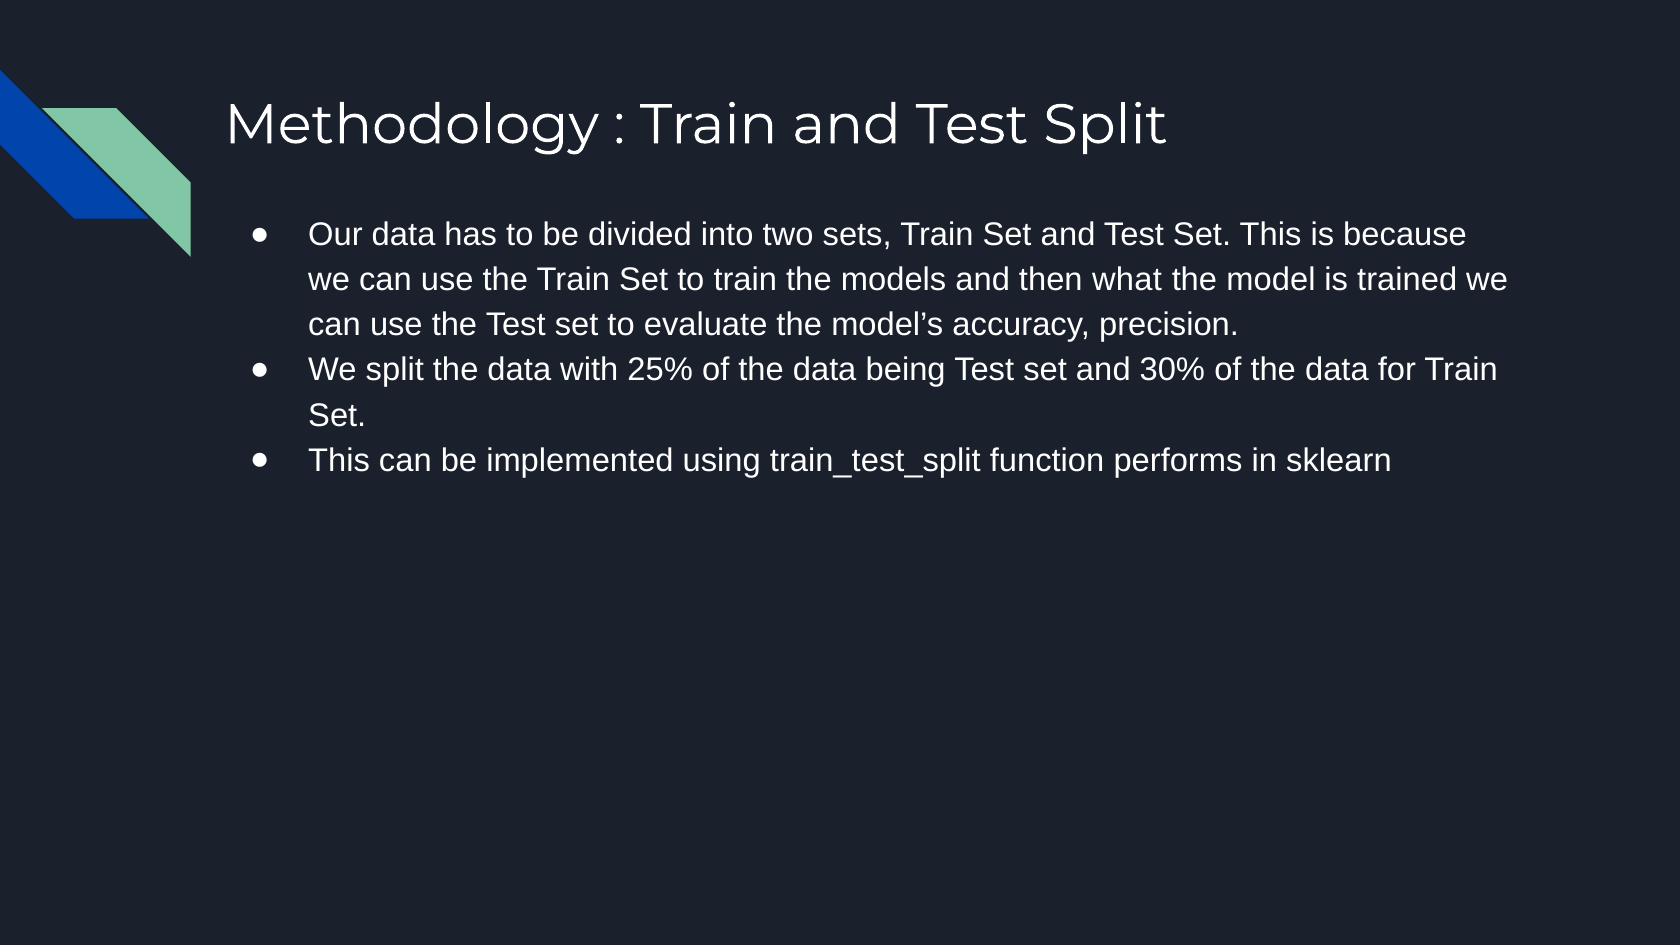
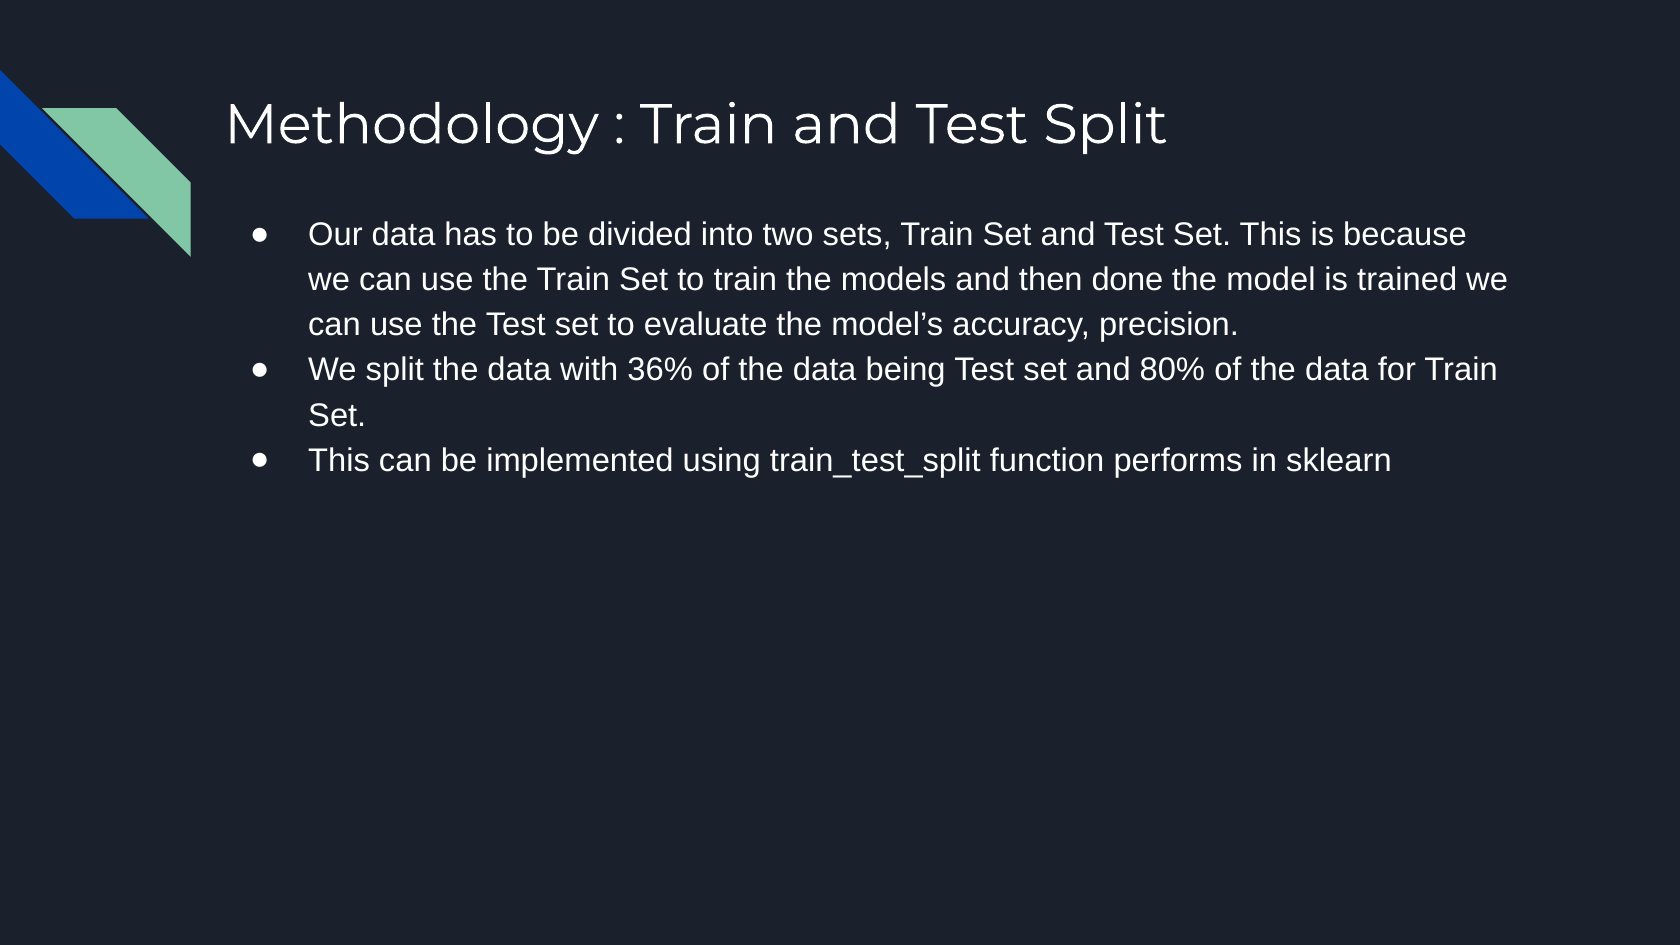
what: what -> done
25%: 25% -> 36%
30%: 30% -> 80%
